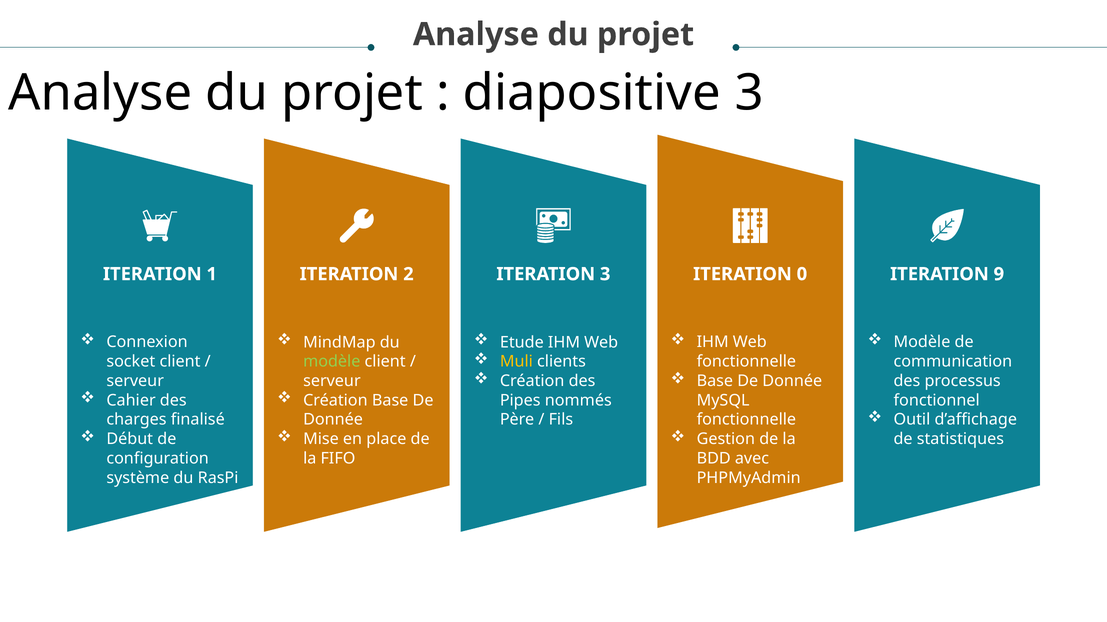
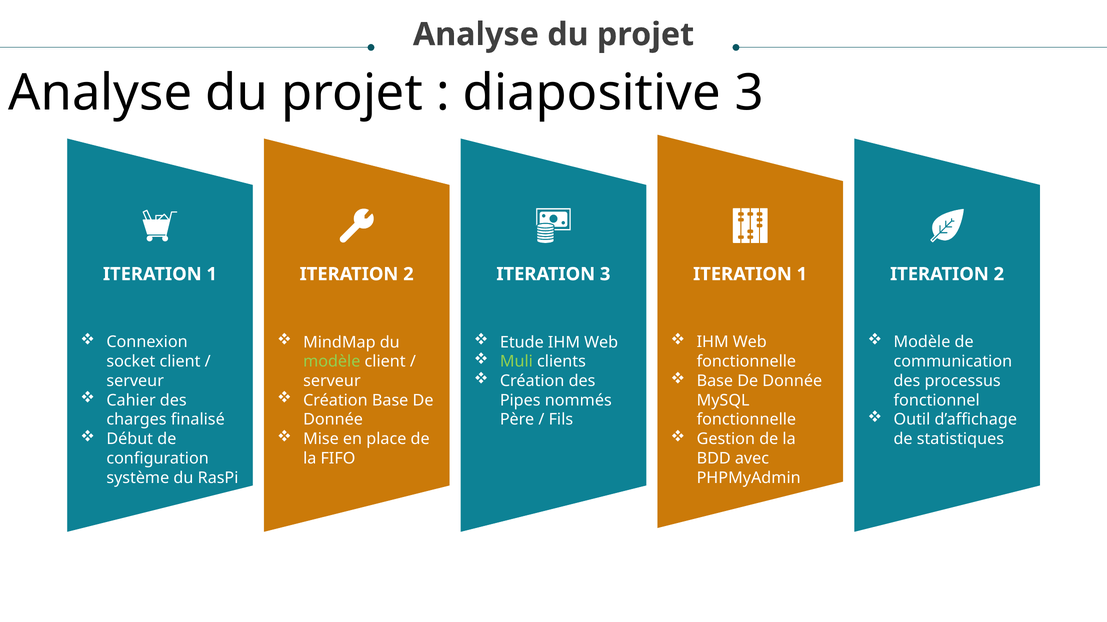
3 ITERATION 0: 0 -> 1
9 at (999, 274): 9 -> 2
Muli colour: yellow -> light green
